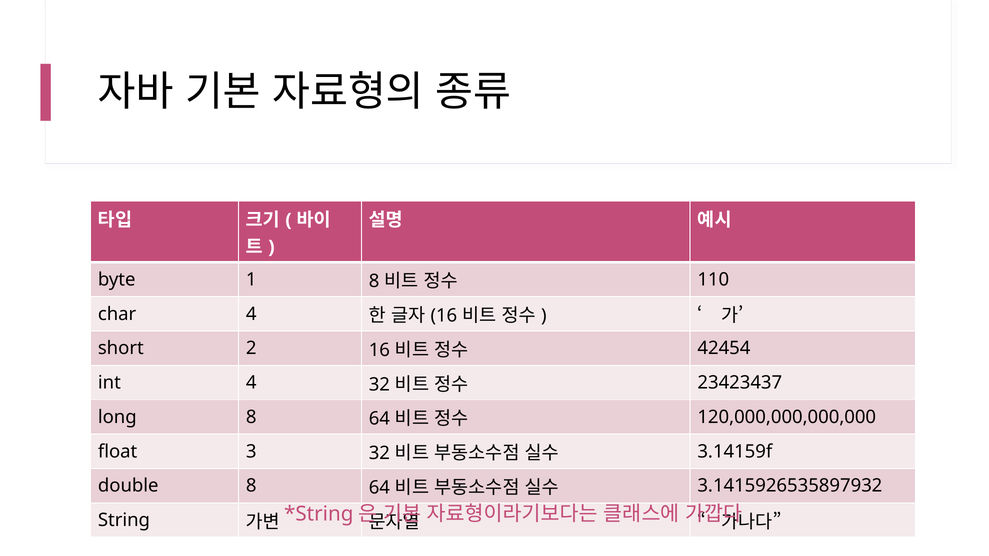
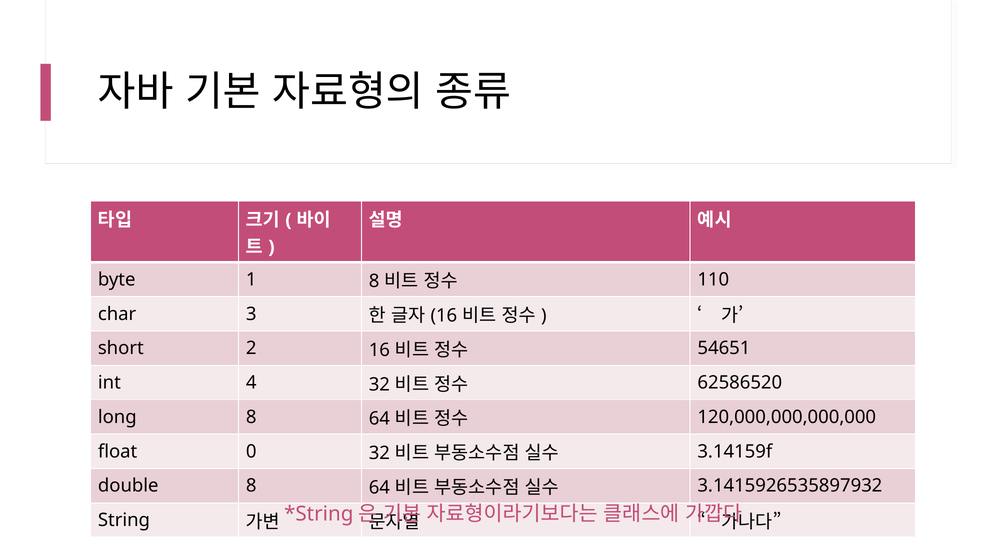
char 4: 4 -> 3
42454: 42454 -> 54651
23423437: 23423437 -> 62586520
3: 3 -> 0
